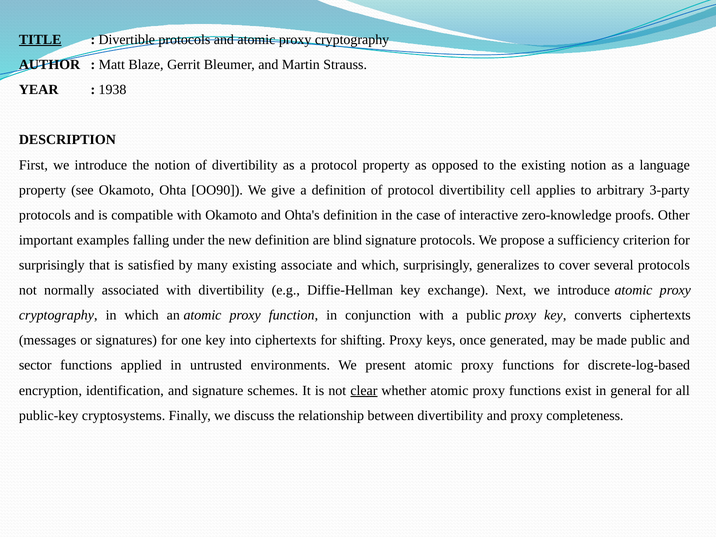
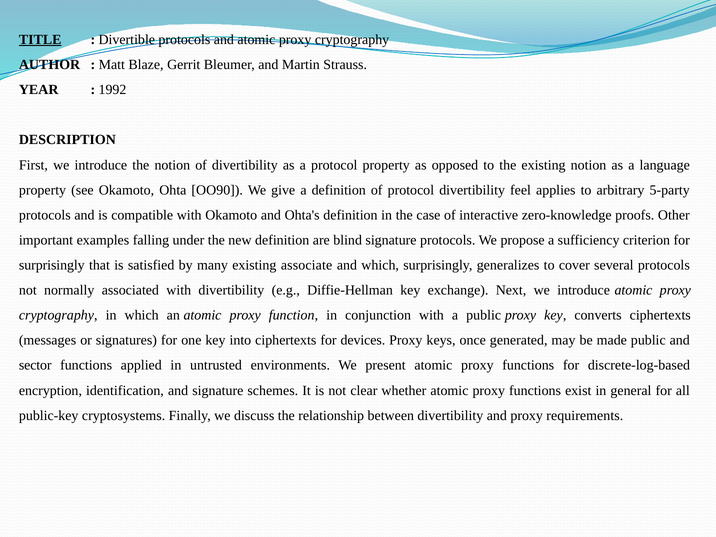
1938: 1938 -> 1992
cell: cell -> feel
3-party: 3-party -> 5-party
shifting: shifting -> devices
clear underline: present -> none
completeness: completeness -> requirements
